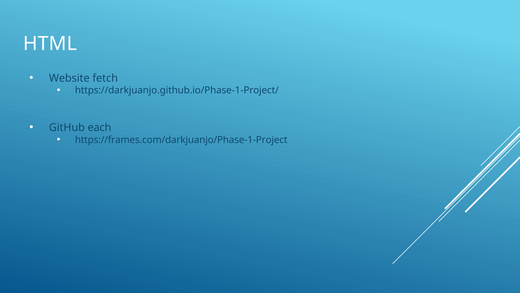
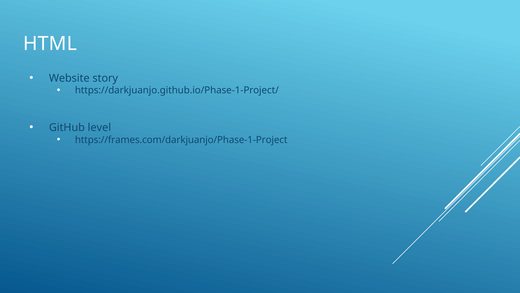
fetch: fetch -> story
each: each -> level
